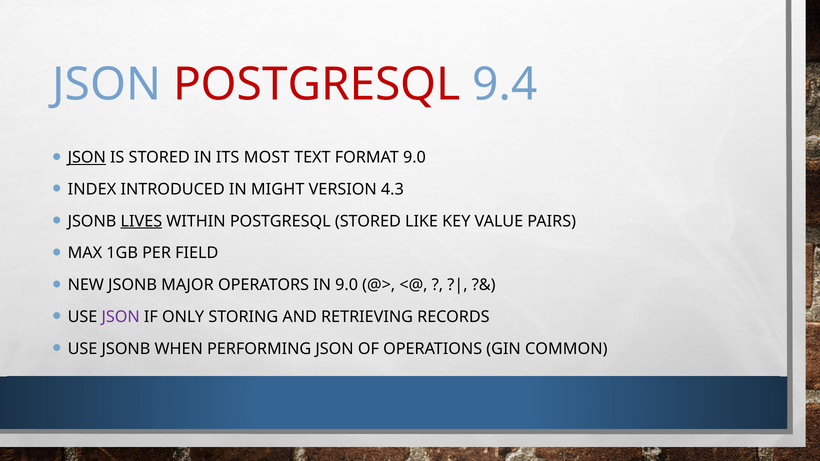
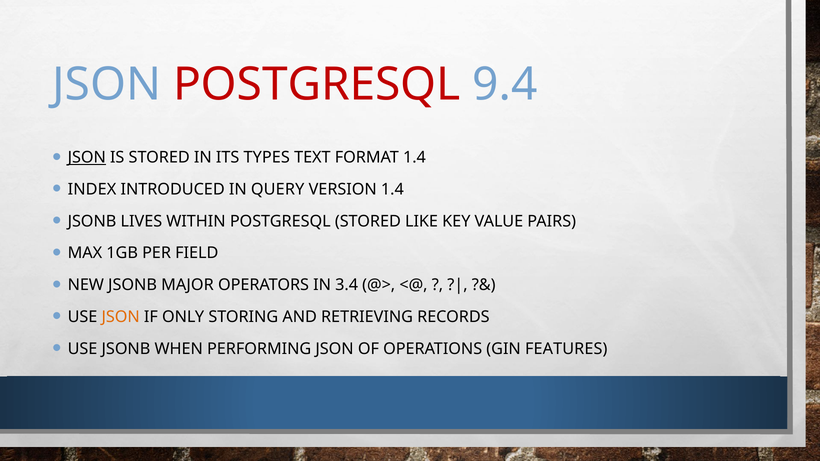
MOST: MOST -> TYPES
FORMAT 9.0: 9.0 -> 1.4
MIGHT: MIGHT -> QUERY
VERSION 4.3: 4.3 -> 1.4
LIVES underline: present -> none
IN 9.0: 9.0 -> 3.4
JSON at (121, 317) colour: purple -> orange
COMMON: COMMON -> FEATURES
